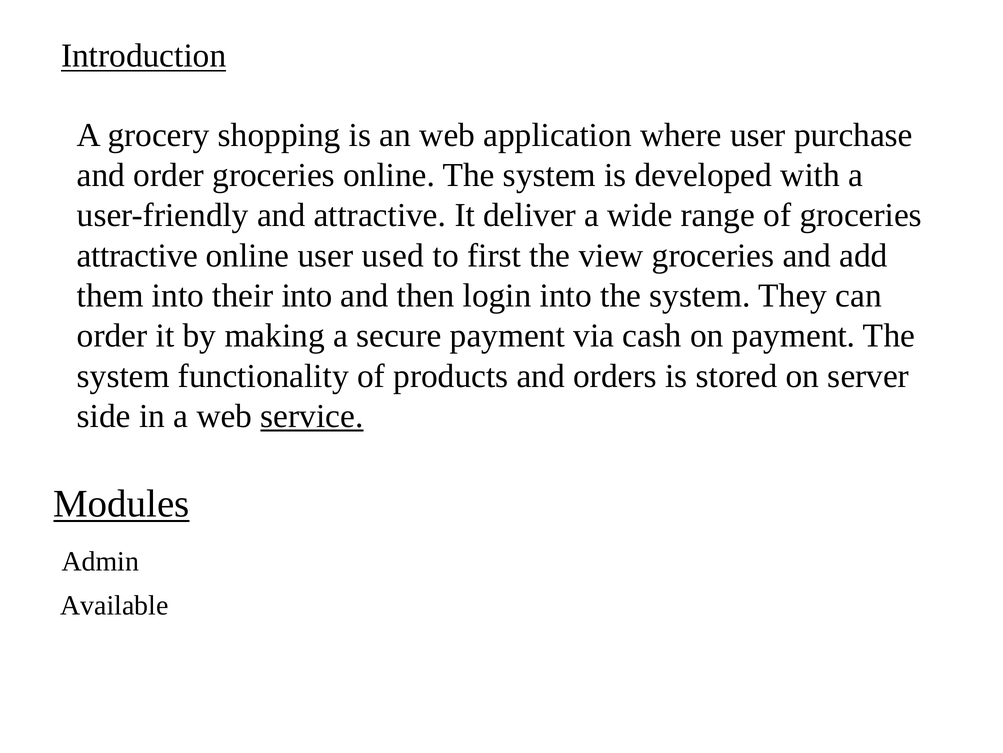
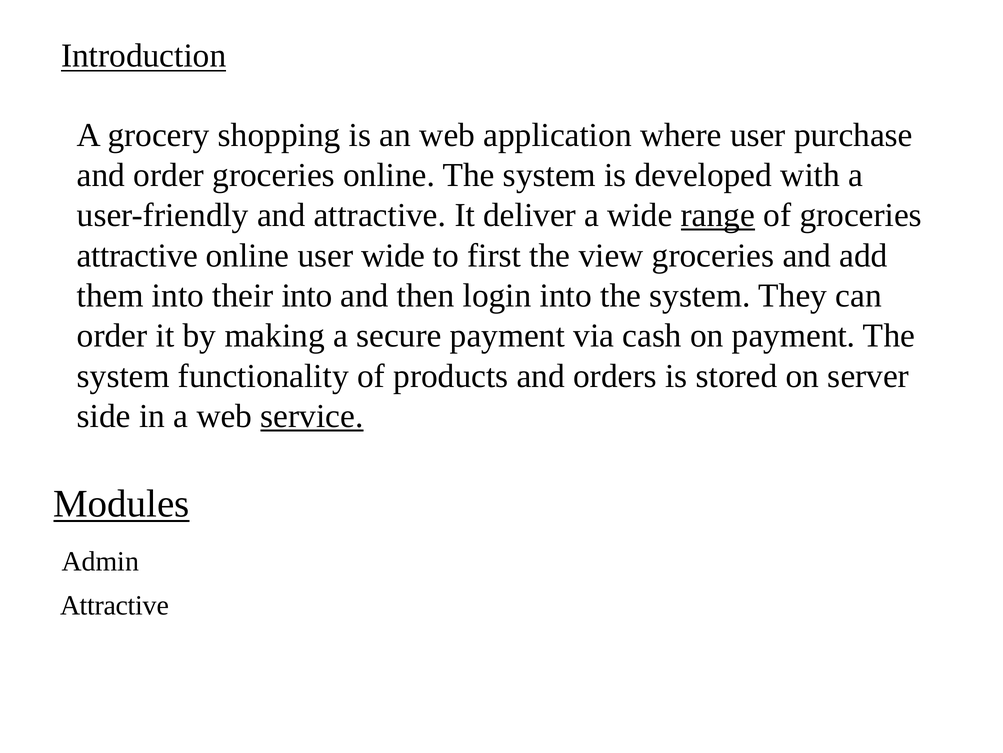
range underline: none -> present
user used: used -> wide
Available at (114, 605): Available -> Attractive
